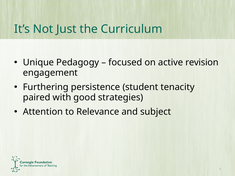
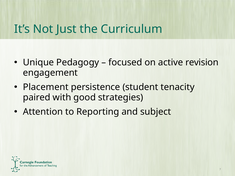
Furthering: Furthering -> Placement
Relevance: Relevance -> Reporting
